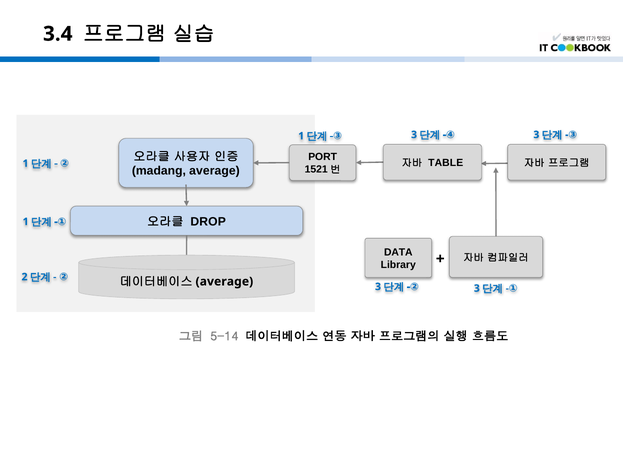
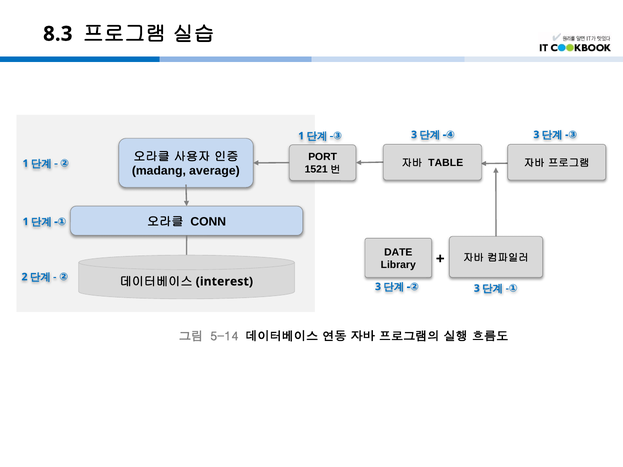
3.4: 3.4 -> 8.3
DROP: DROP -> CONN
DATA: DATA -> DATE
average at (224, 282): average -> interest
